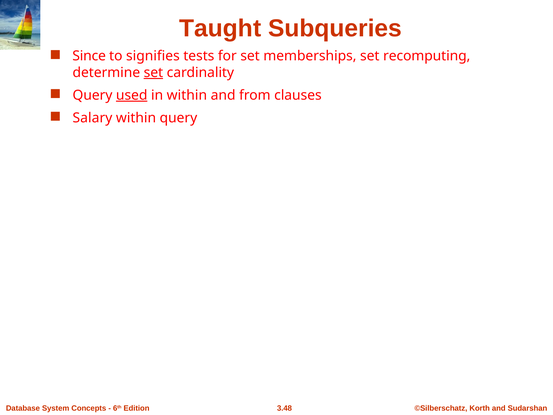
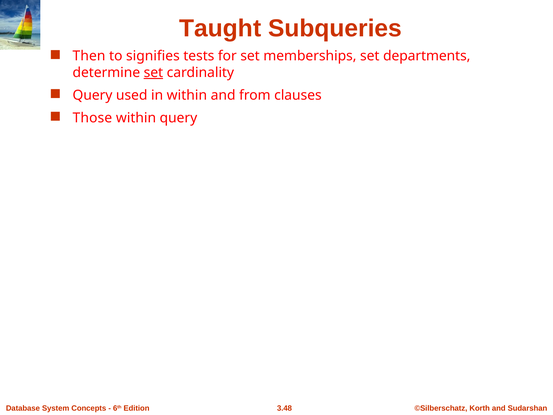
Since: Since -> Then
recomputing: recomputing -> departments
used underline: present -> none
Salary: Salary -> Those
